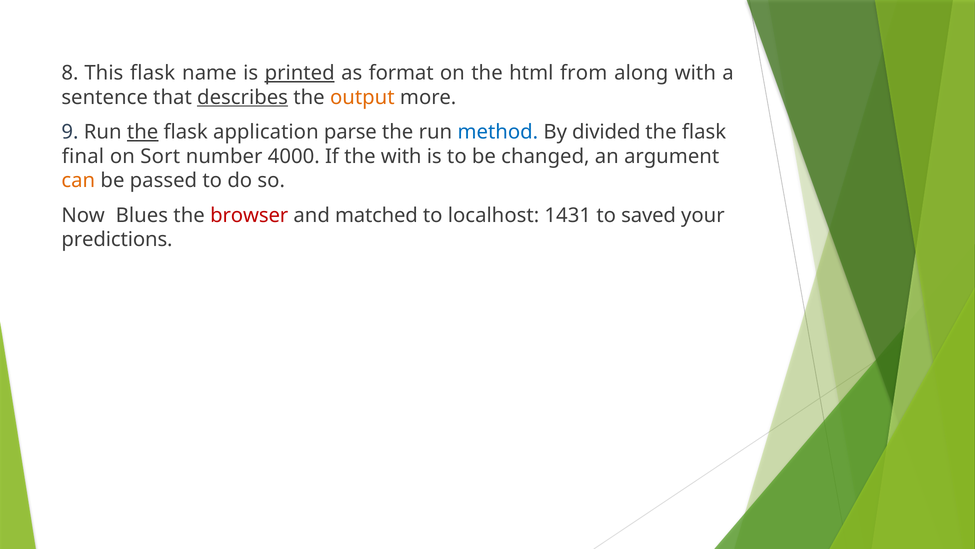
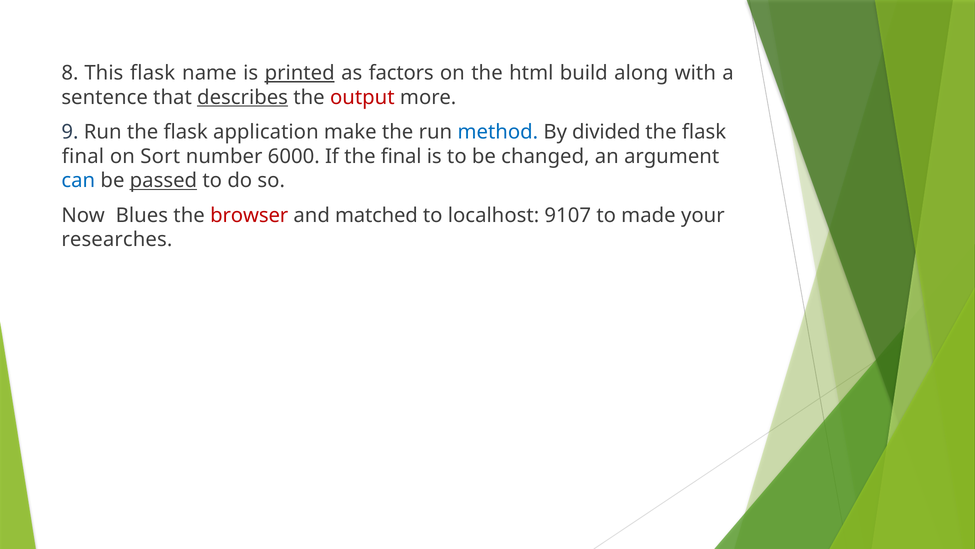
format: format -> factors
from: from -> build
output colour: orange -> red
the at (143, 132) underline: present -> none
parse: parse -> make
4000: 4000 -> 6000
the with: with -> final
can colour: orange -> blue
passed underline: none -> present
1431: 1431 -> 9107
saved: saved -> made
predictions: predictions -> researches
